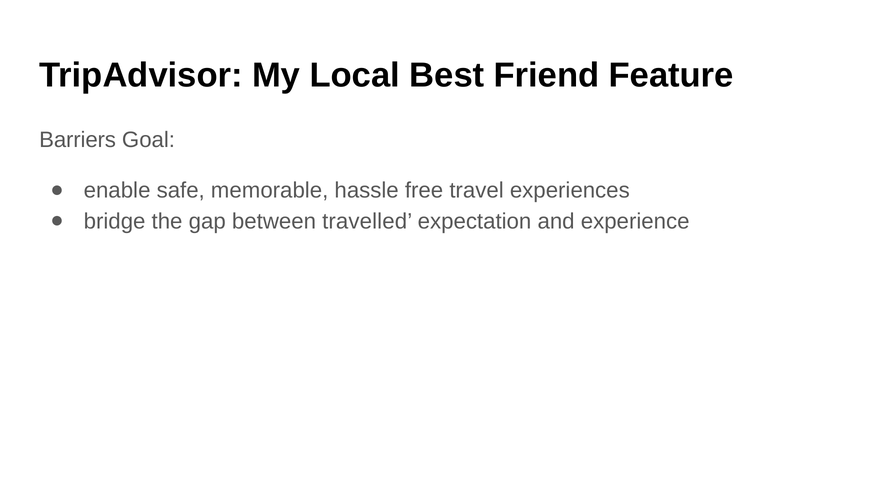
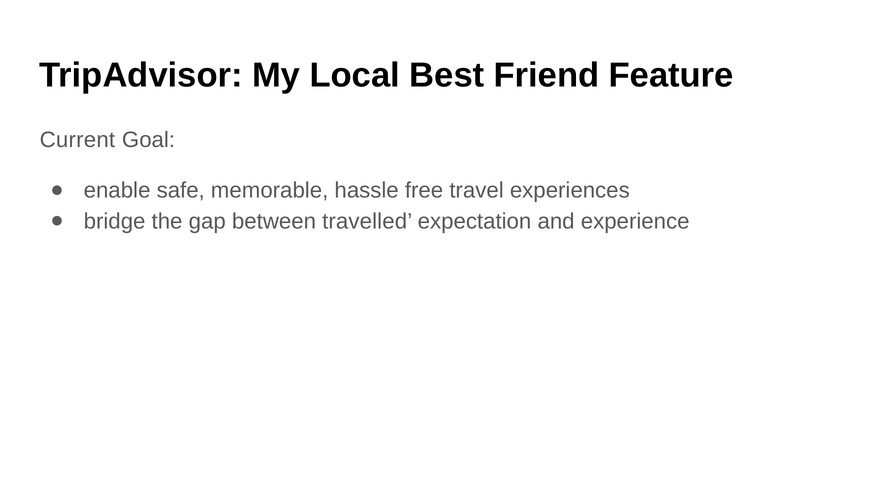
Barriers: Barriers -> Current
